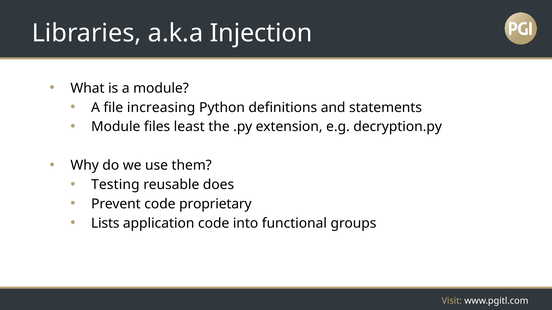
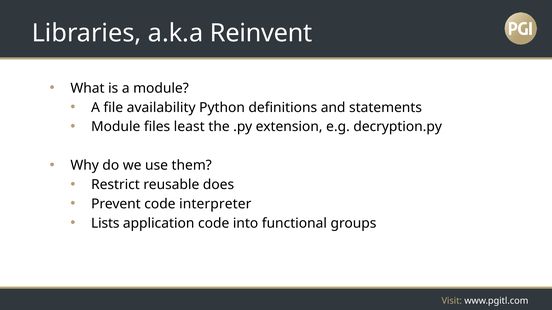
Injection: Injection -> Reinvent
increasing: increasing -> availability
Testing: Testing -> Restrict
proprietary: proprietary -> interpreter
